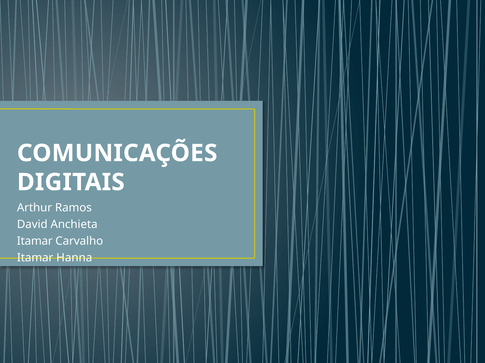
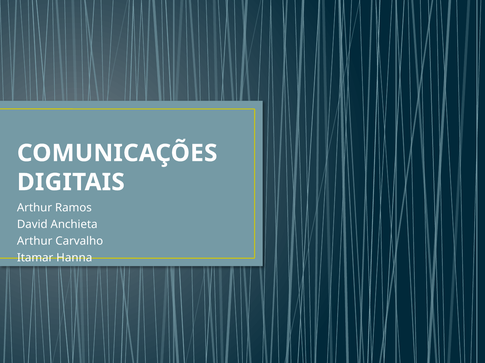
Itamar at (35, 242): Itamar -> Arthur
